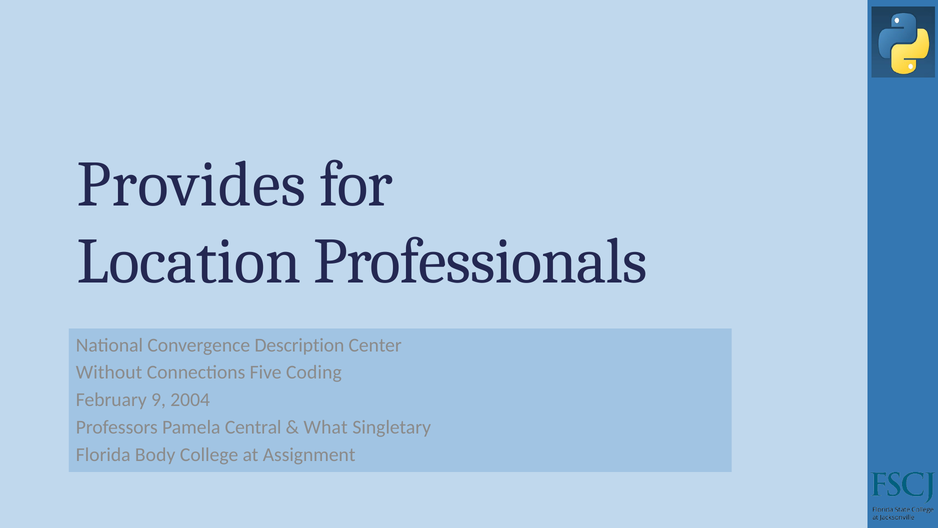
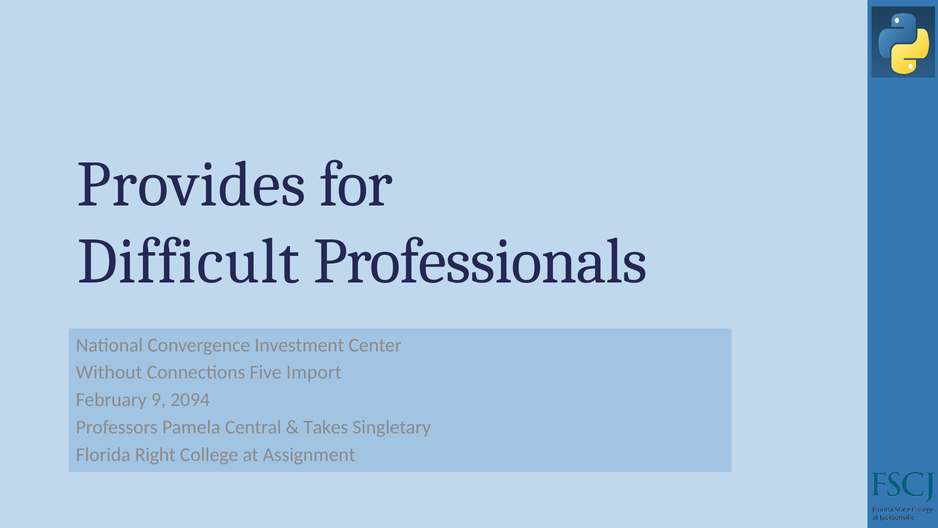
Location: Location -> Difficult
Description: Description -> Investment
Coding: Coding -> Import
2004: 2004 -> 2094
What: What -> Takes
Body: Body -> Right
